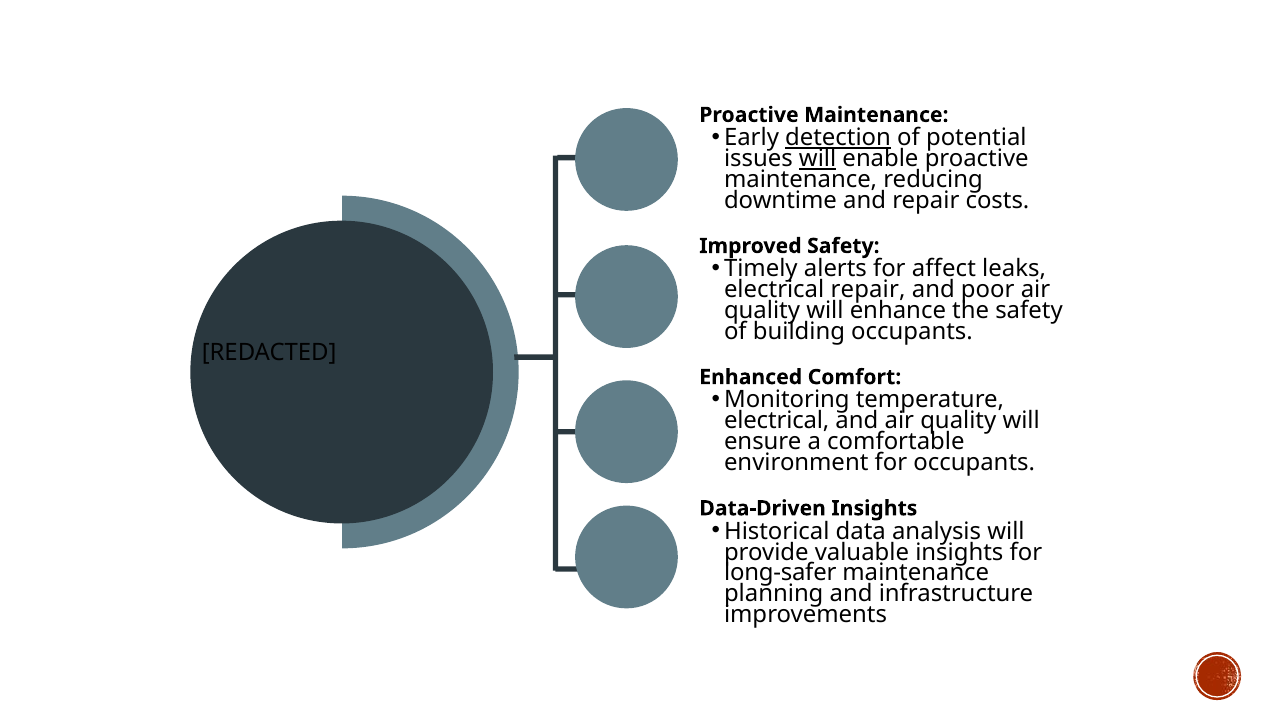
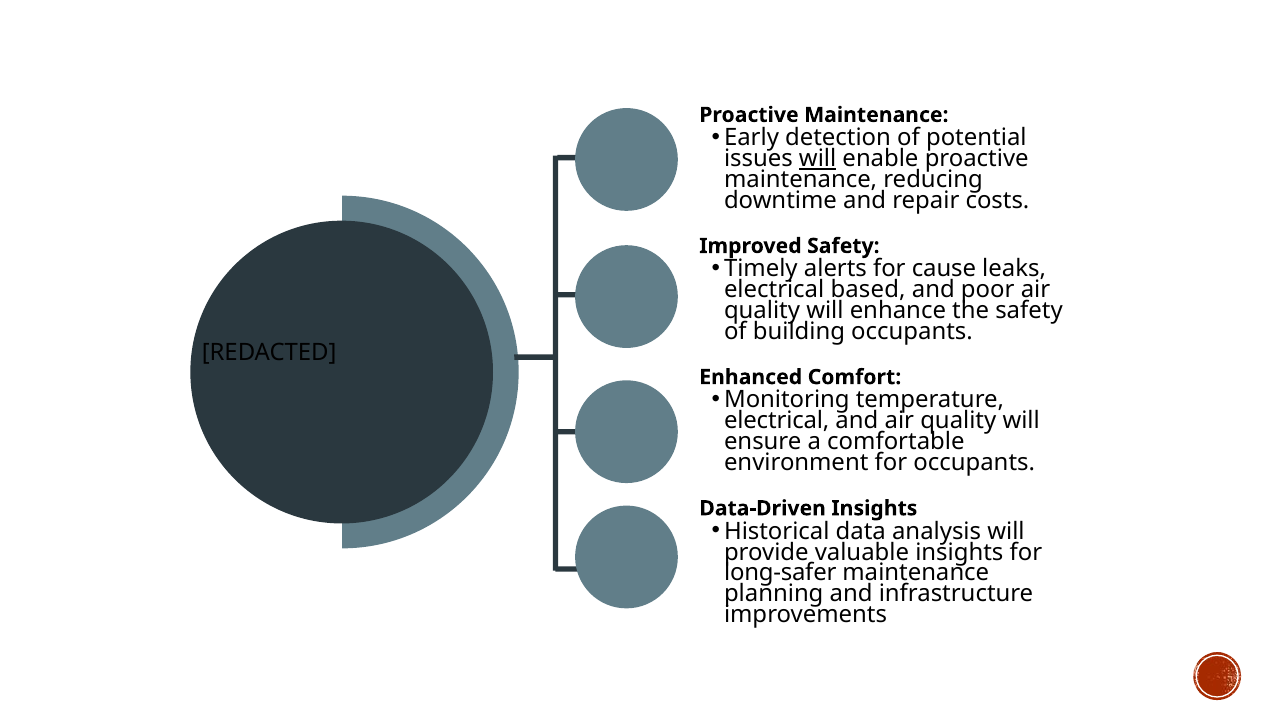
detection underline: present -> none
affect: affect -> cause
electrical repair: repair -> based
